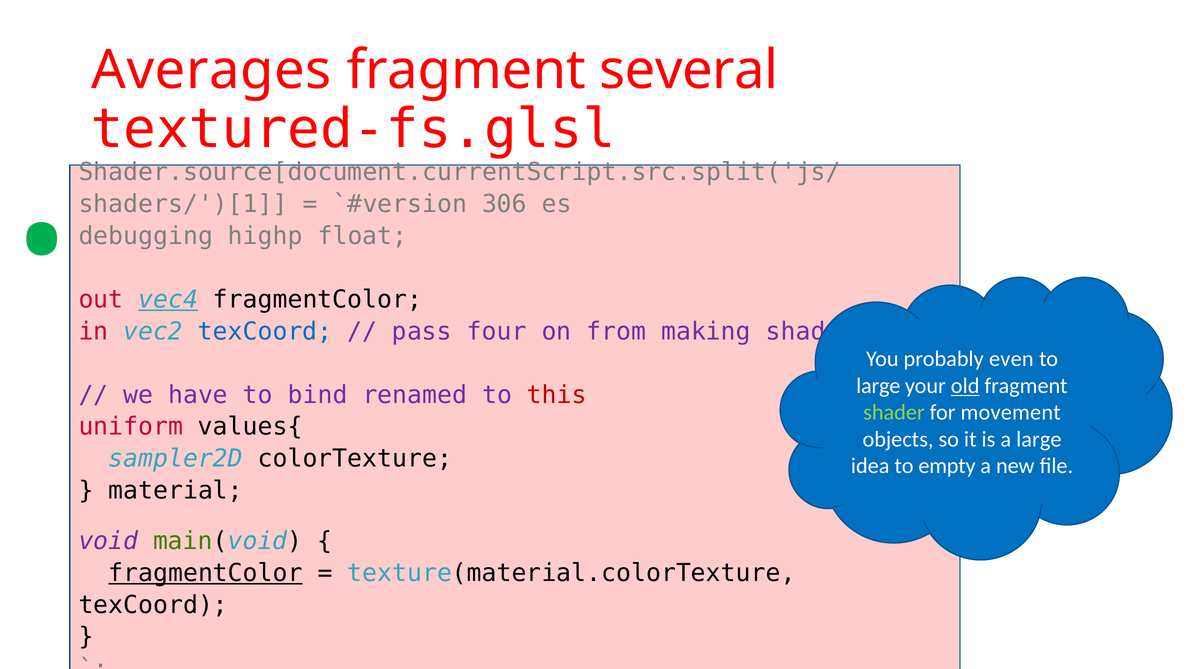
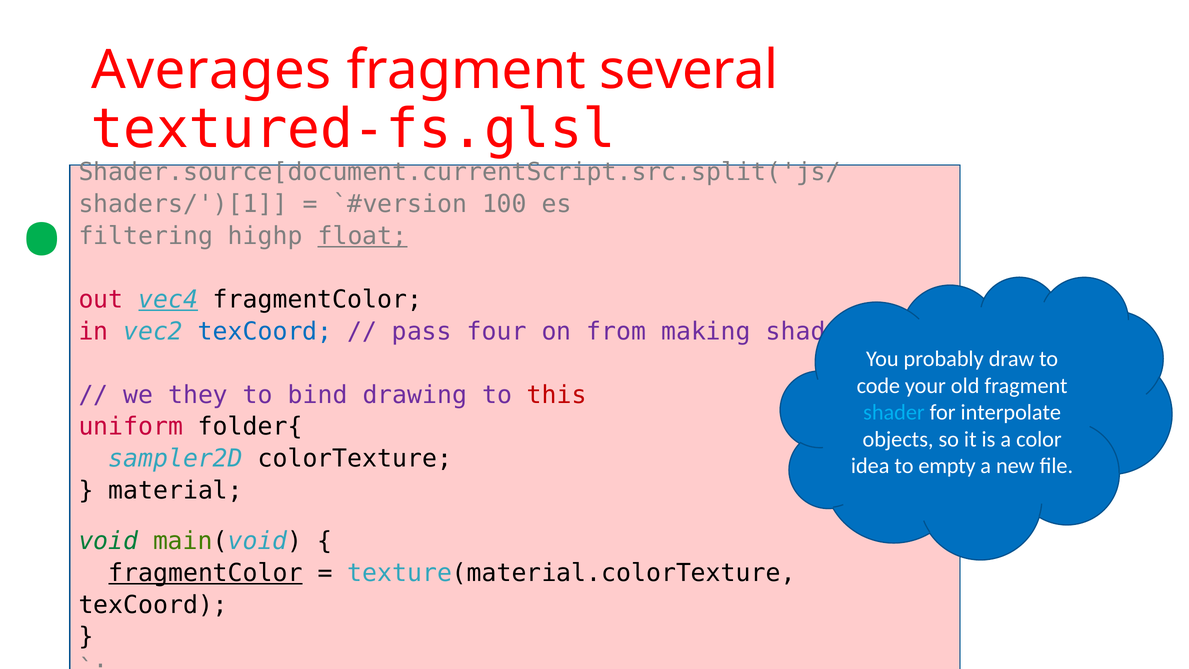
306: 306 -> 100
debugging: debugging -> filtering
float underline: none -> present
even: even -> draw
large at (878, 386): large -> code
old underline: present -> none
have: have -> they
renamed: renamed -> drawing
shader at (894, 412) colour: light green -> light blue
movement: movement -> interpolate
values{: values{ -> folder{
a large: large -> color
void colour: purple -> green
